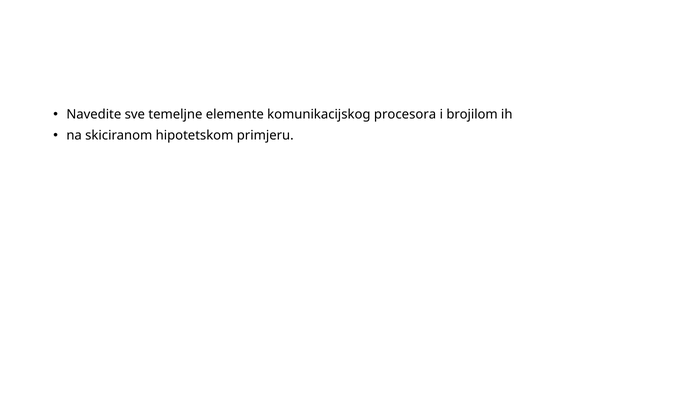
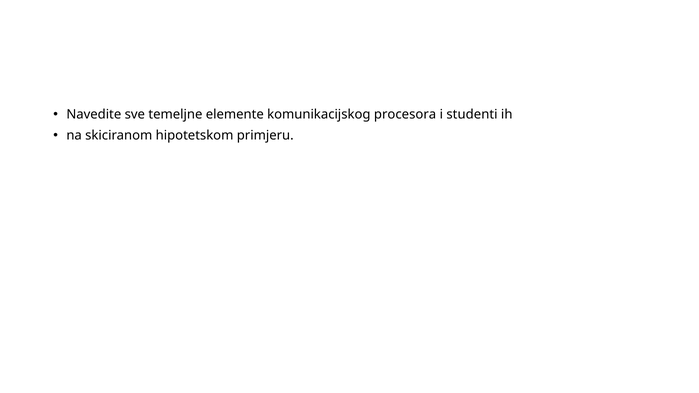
brojilom: brojilom -> studenti
